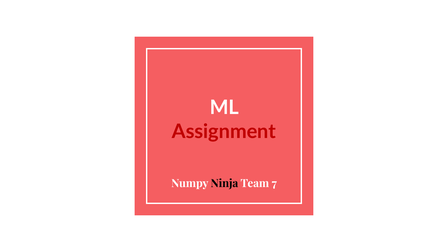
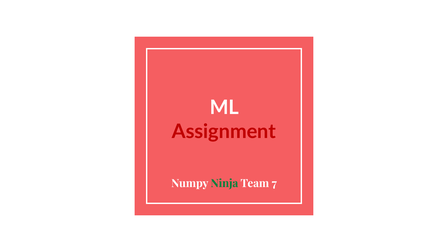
Ninja colour: black -> green
